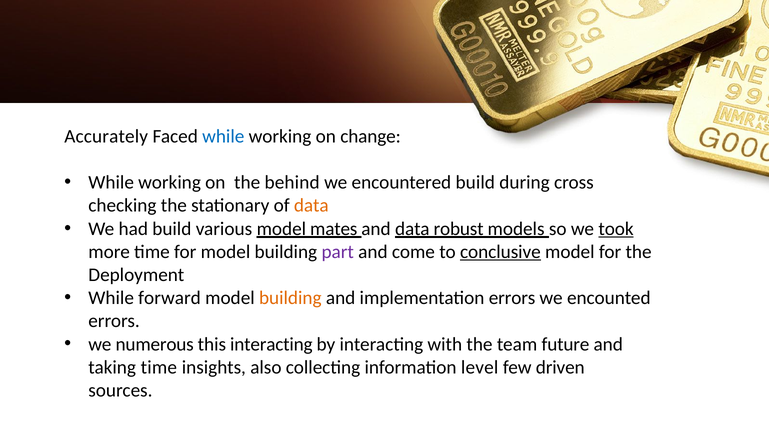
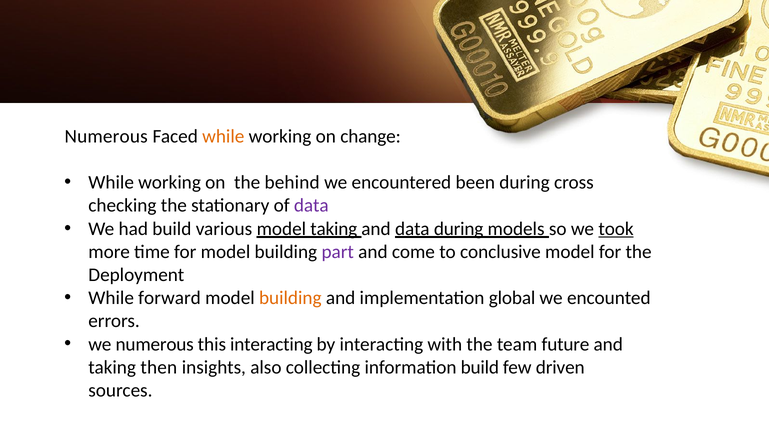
Accurately at (106, 136): Accurately -> Numerous
while at (223, 136) colour: blue -> orange
encountered build: build -> been
data at (311, 205) colour: orange -> purple
model mates: mates -> taking
data robust: robust -> during
conclusive underline: present -> none
implementation errors: errors -> global
taking time: time -> then
information level: level -> build
